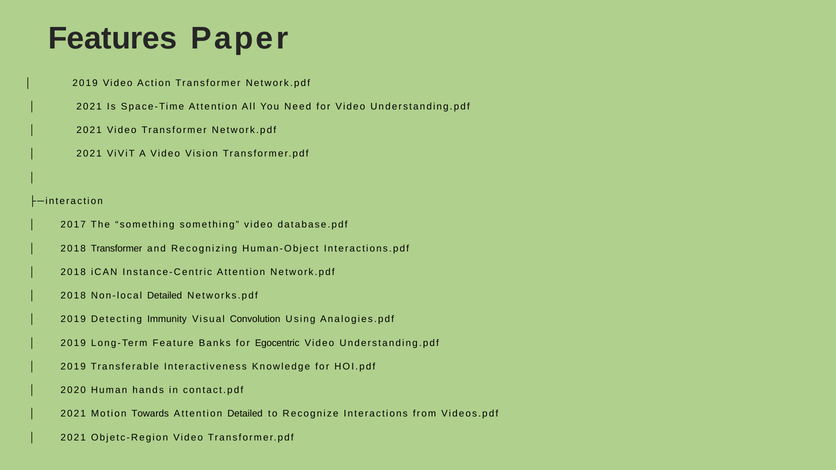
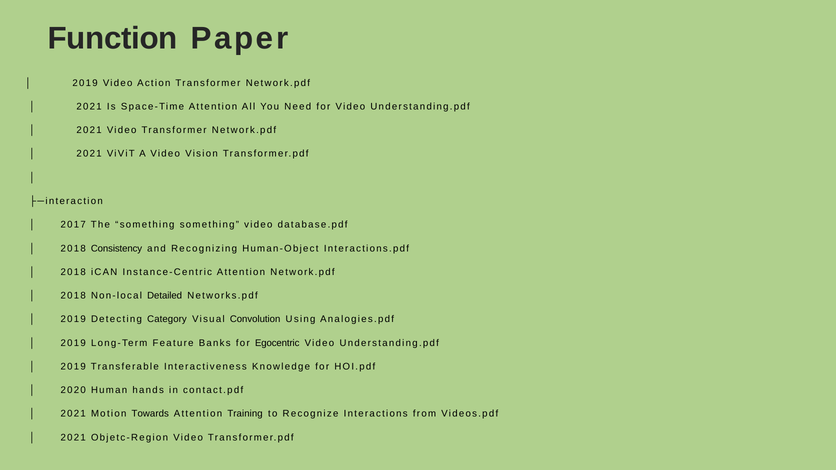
Features: Features -> Function
2018 Transformer: Transformer -> Consistency
Immunity: Immunity -> Category
Attention Detailed: Detailed -> Training
